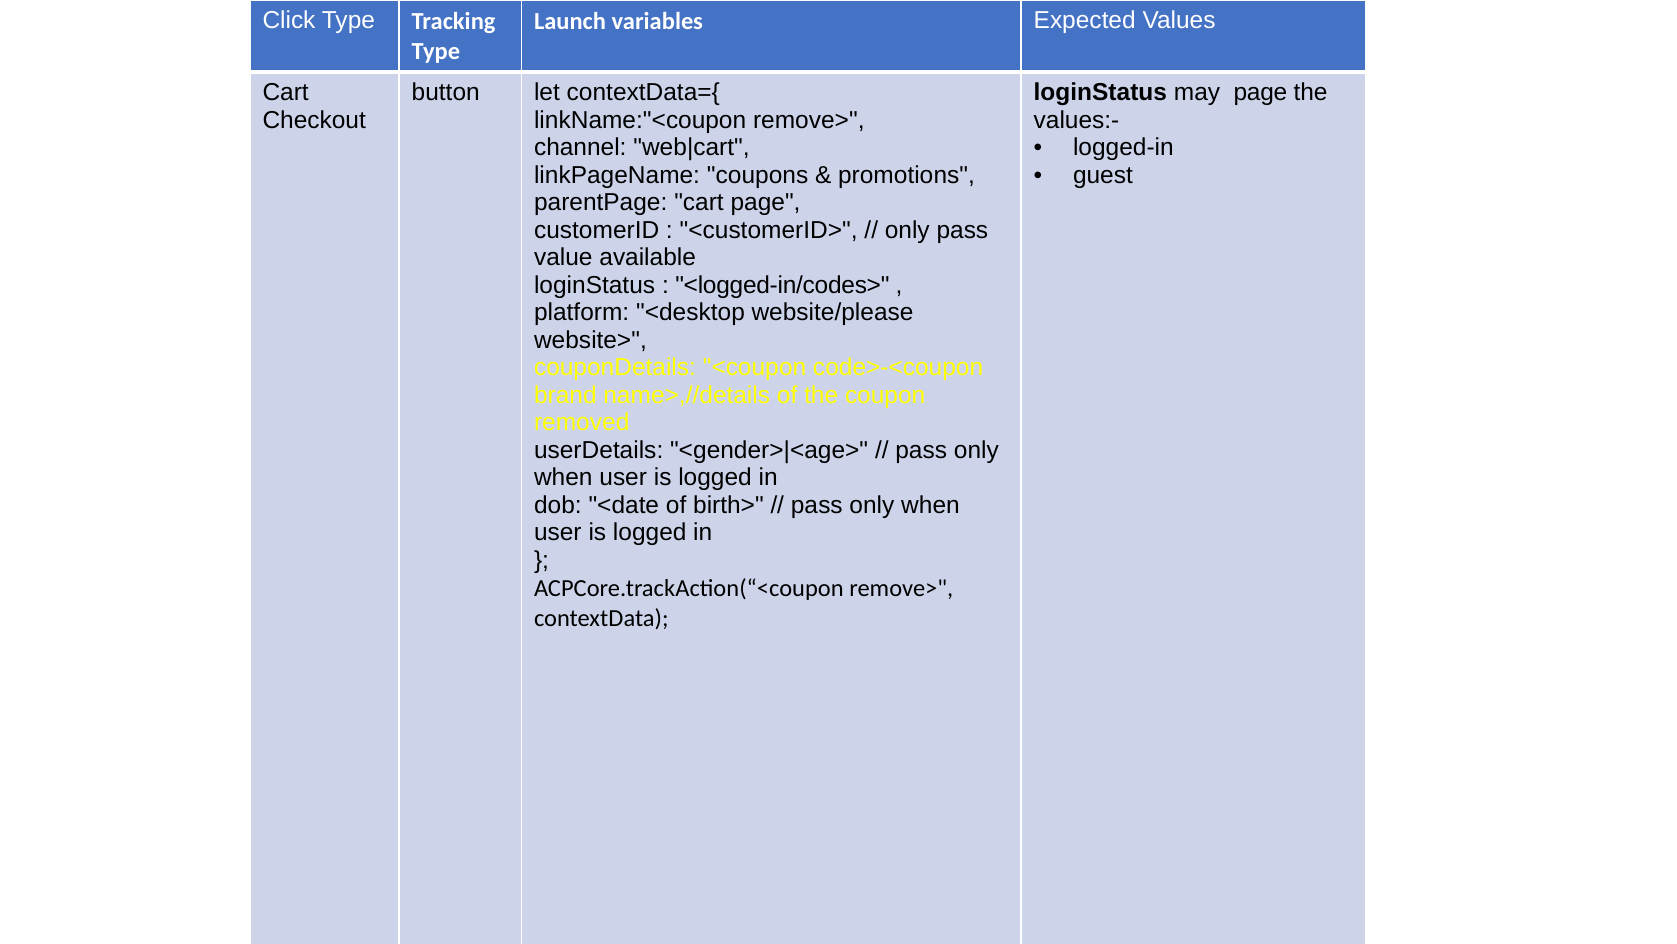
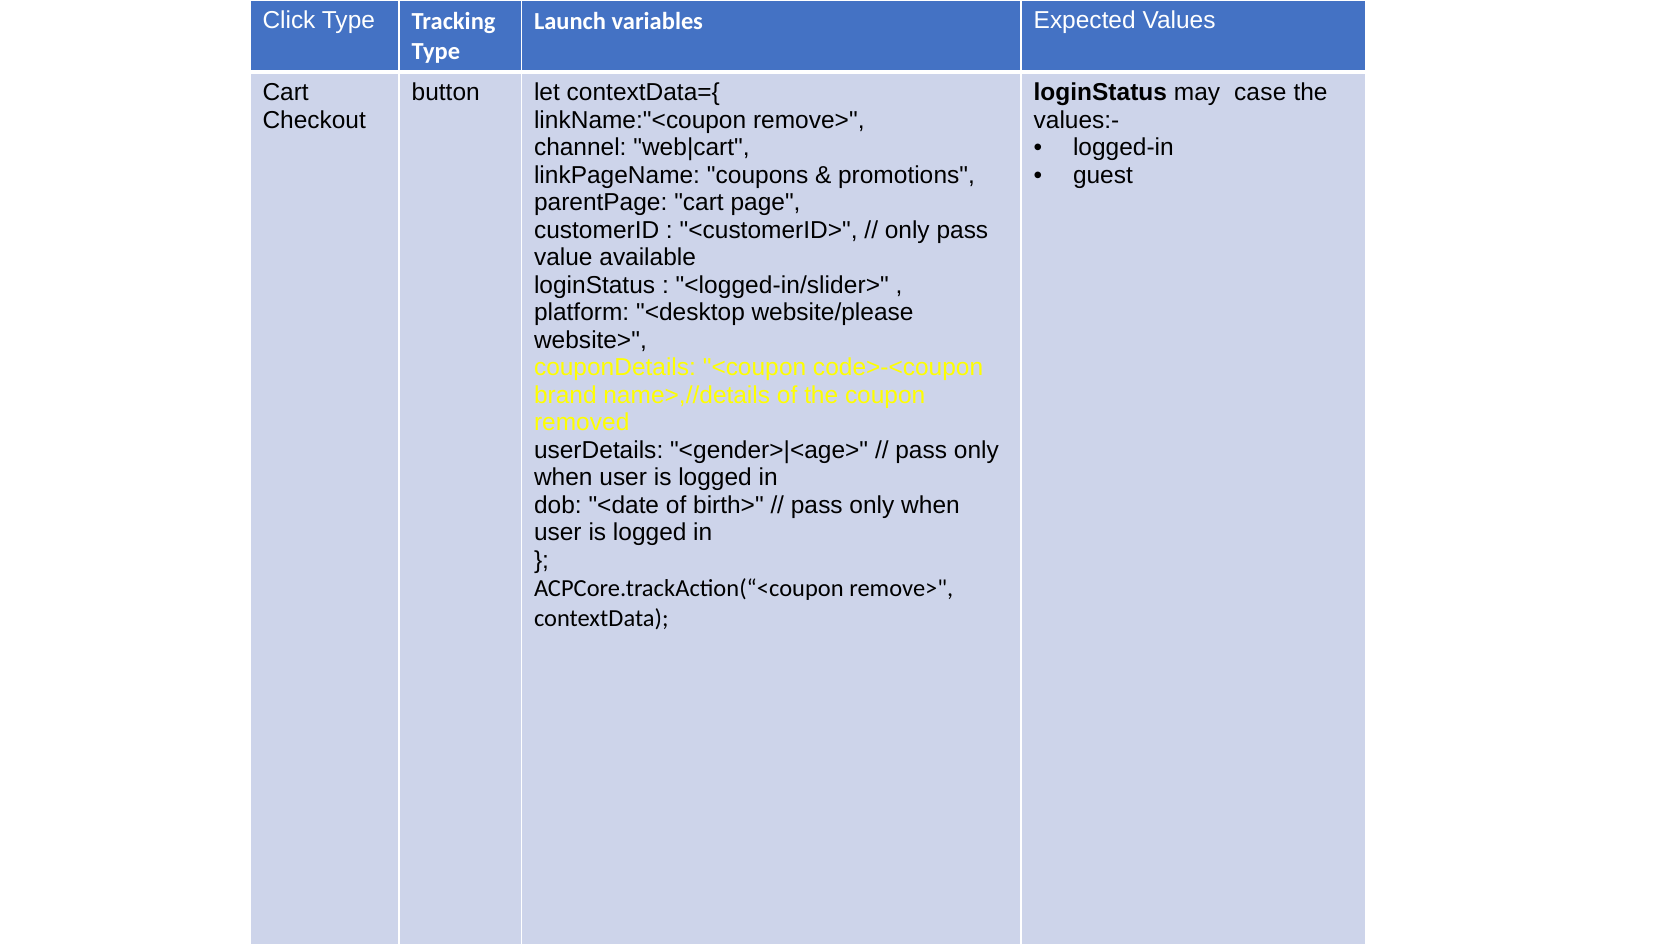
may page: page -> case
<logged-in/codes>: <logged-in/codes> -> <logged-in/slider>
